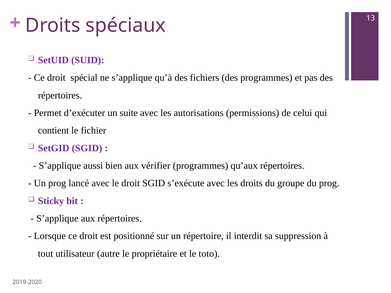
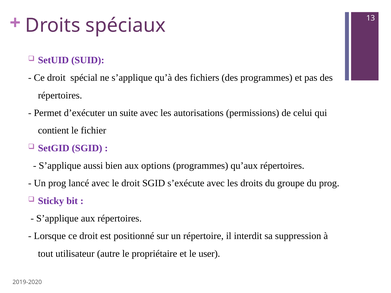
vérifier: vérifier -> options
toto: toto -> user
